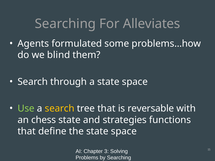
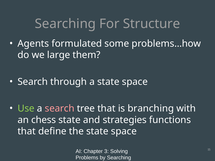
Alleviates: Alleviates -> Structure
blind: blind -> large
search at (60, 109) colour: yellow -> pink
reversable: reversable -> branching
